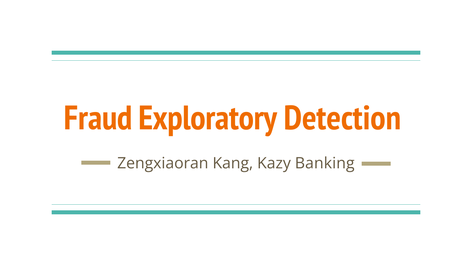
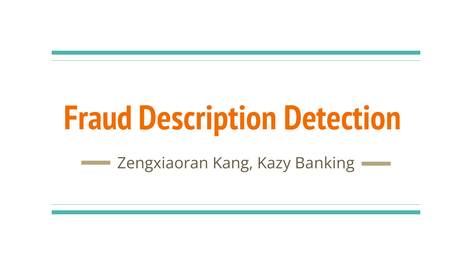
Exploratory: Exploratory -> Description
